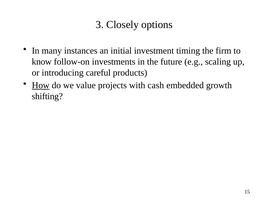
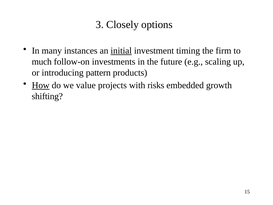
initial underline: none -> present
know: know -> much
careful: careful -> pattern
cash: cash -> risks
